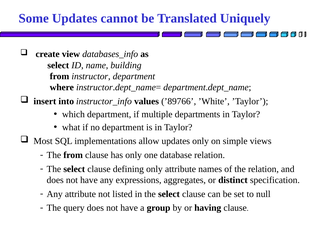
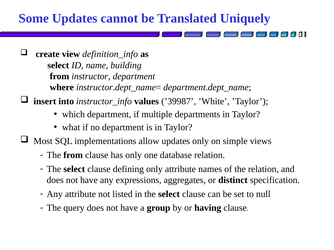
databases_info: databases_info -> definition_info
’89766: ’89766 -> ’39987
